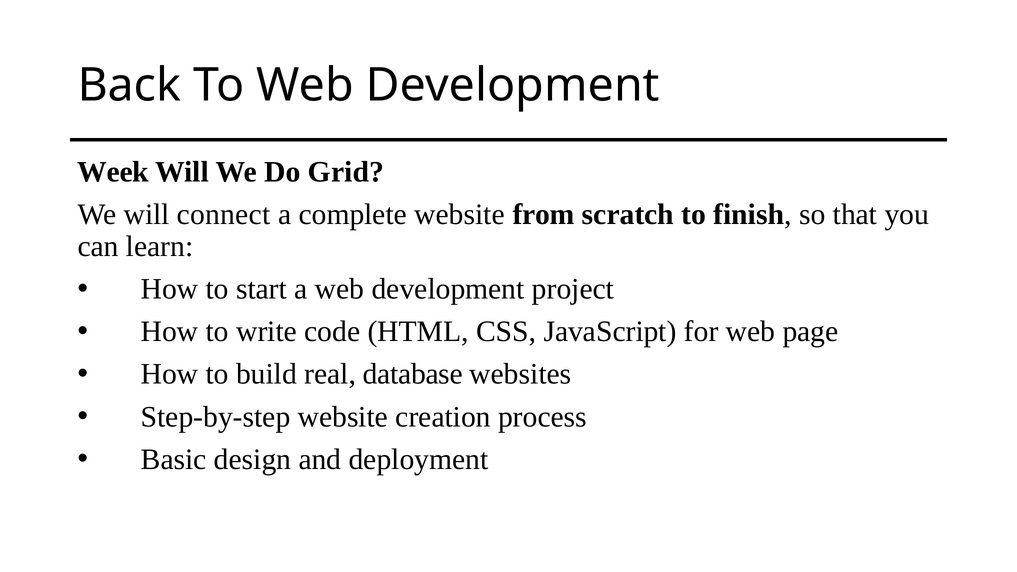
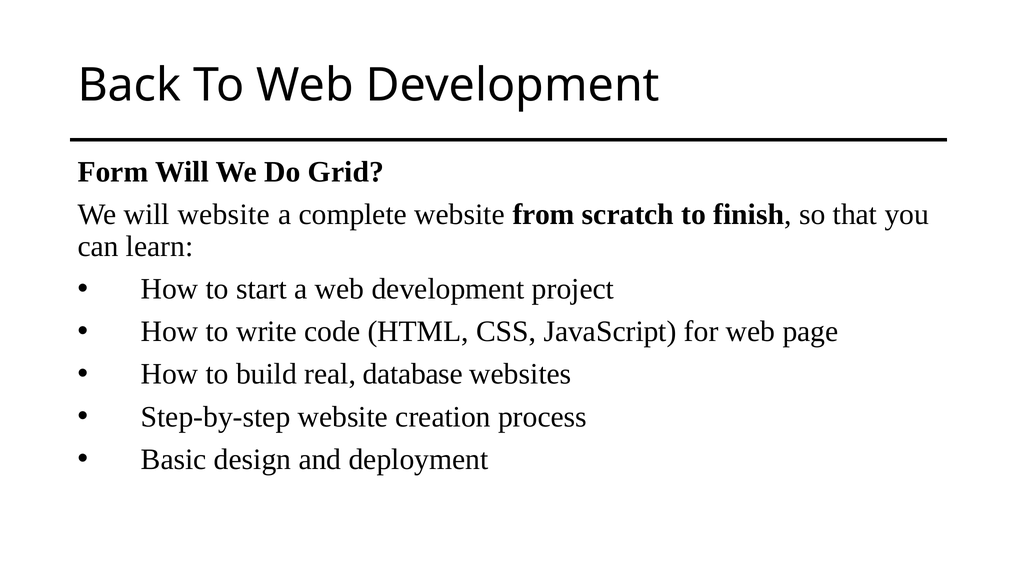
Week: Week -> Form
will connect: connect -> website
